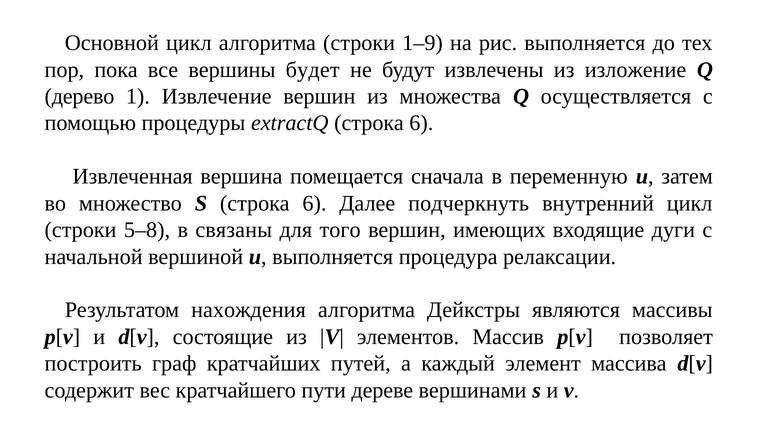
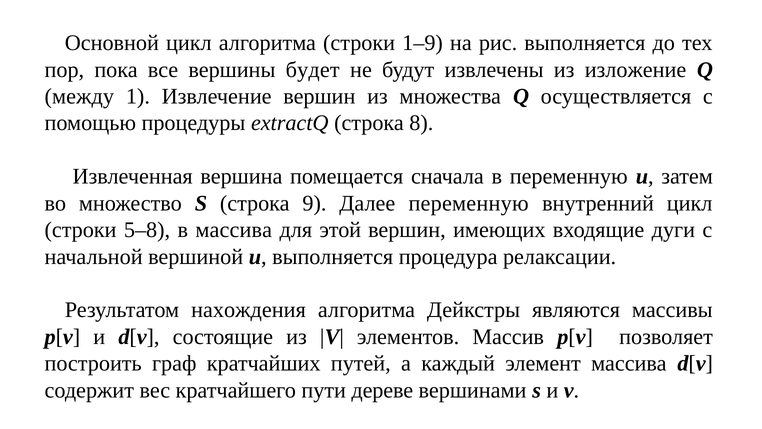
дерево: дерево -> между
extractQ строка 6: 6 -> 8
S строка 6: 6 -> 9
Далее подчеркнуть: подчеркнуть -> переменную
в связаны: связаны -> массива
того: того -> этой
